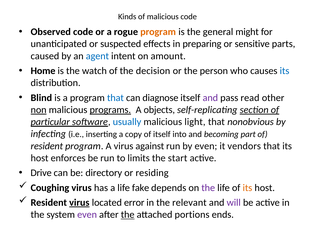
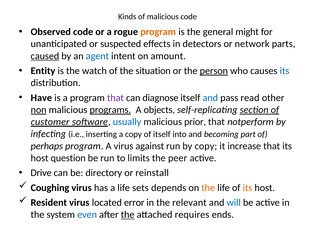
preparing: preparing -> detectors
sensitive: sensitive -> network
caused underline: none -> present
Home: Home -> Entity
decision: decision -> situation
person underline: none -> present
Blind: Blind -> Have
that at (115, 98) colour: blue -> purple
and at (210, 98) colour: purple -> blue
particular: particular -> customer
light: light -> prior
nonobvious: nonobvious -> notperform
resident at (47, 146): resident -> perhaps
by even: even -> copy
vendors: vendors -> increase
enforces: enforces -> question
start: start -> peer
residing: residing -> reinstall
fake: fake -> sets
the at (208, 188) colour: purple -> orange
virus at (79, 203) underline: present -> none
will colour: purple -> blue
even at (87, 215) colour: purple -> blue
portions: portions -> requires
